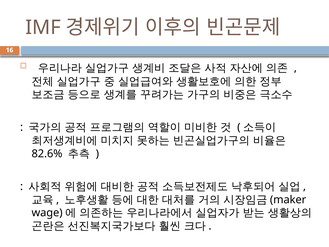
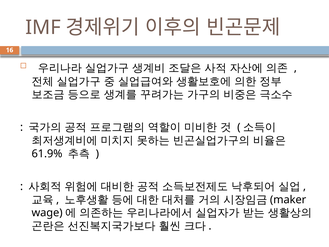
82.6%: 82.6% -> 61.9%
